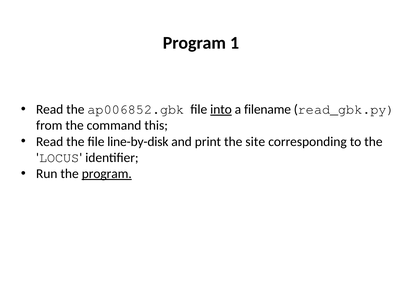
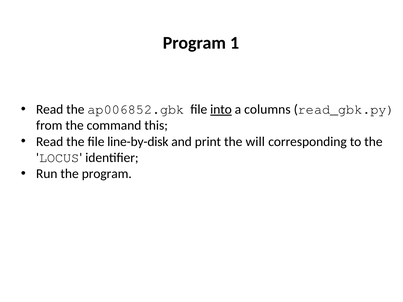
filename: filename -> columns
site: site -> will
program at (107, 174) underline: present -> none
